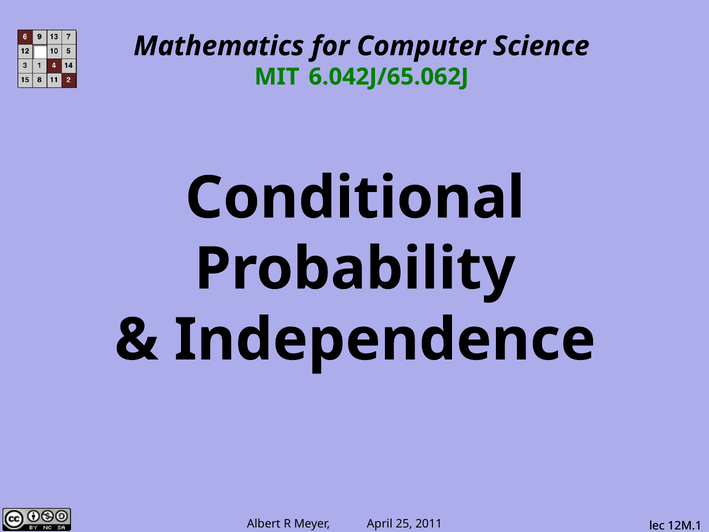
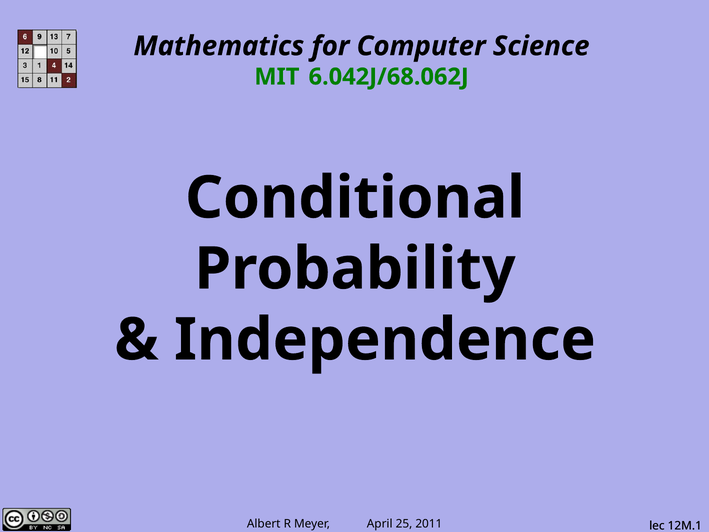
6.042J/65.062J: 6.042J/65.062J -> 6.042J/68.062J
